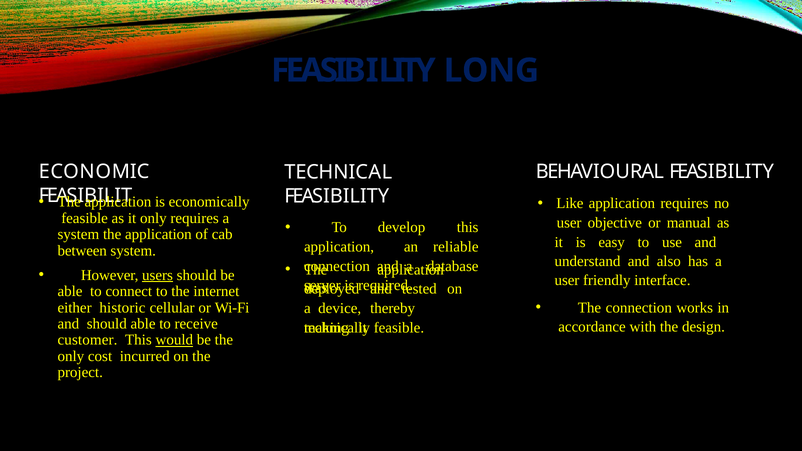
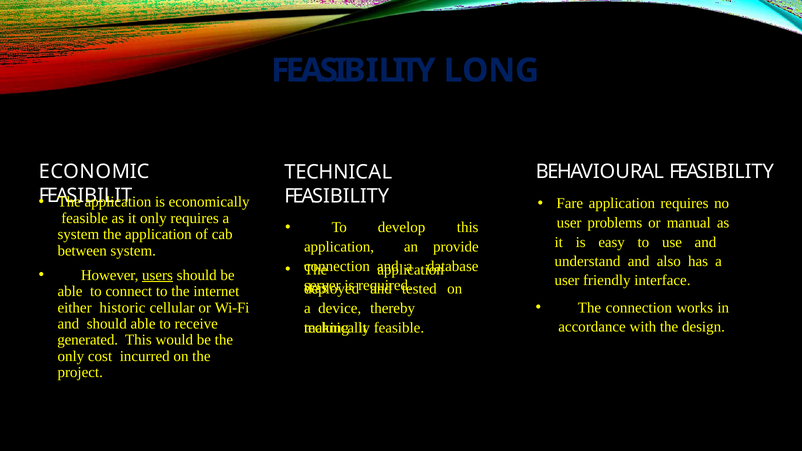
Like: Like -> Fare
objective: objective -> problems
reliable: reliable -> provide
customer: customer -> generated
would underline: present -> none
